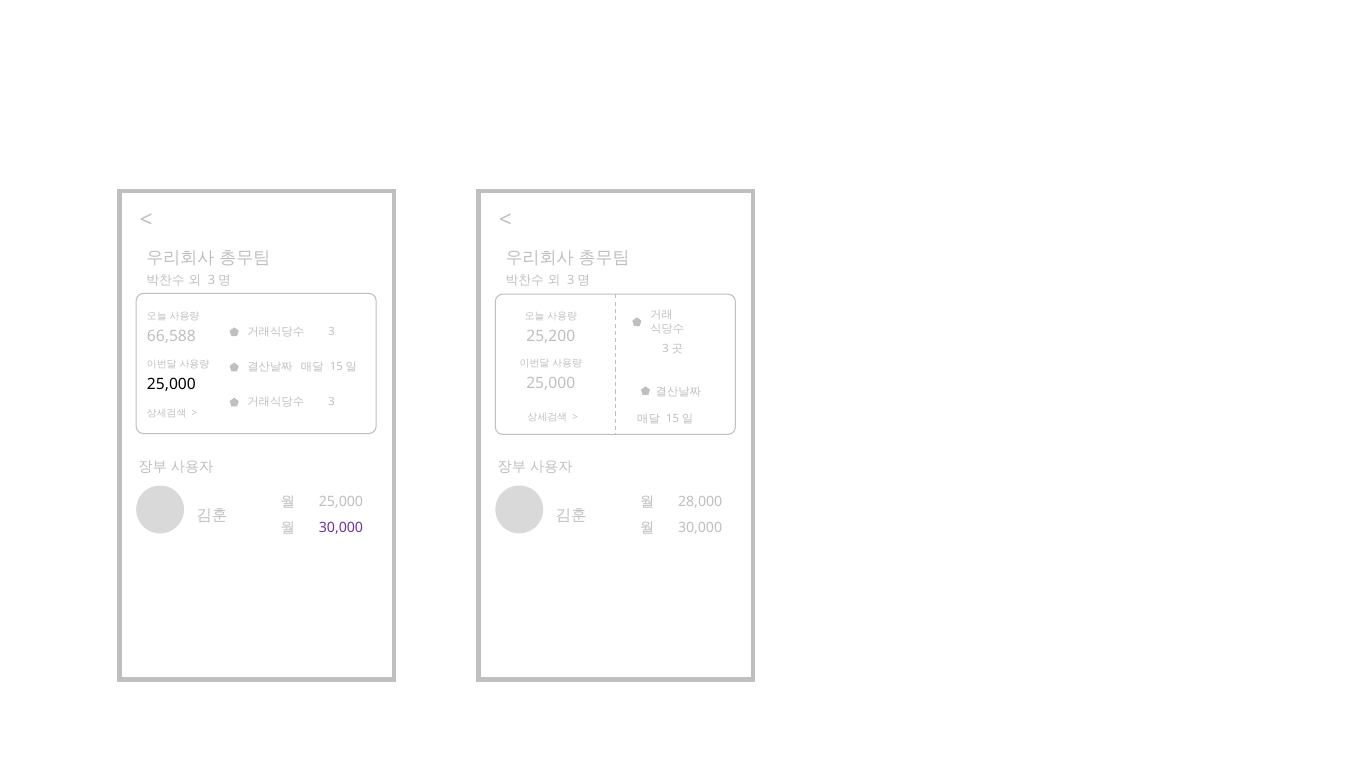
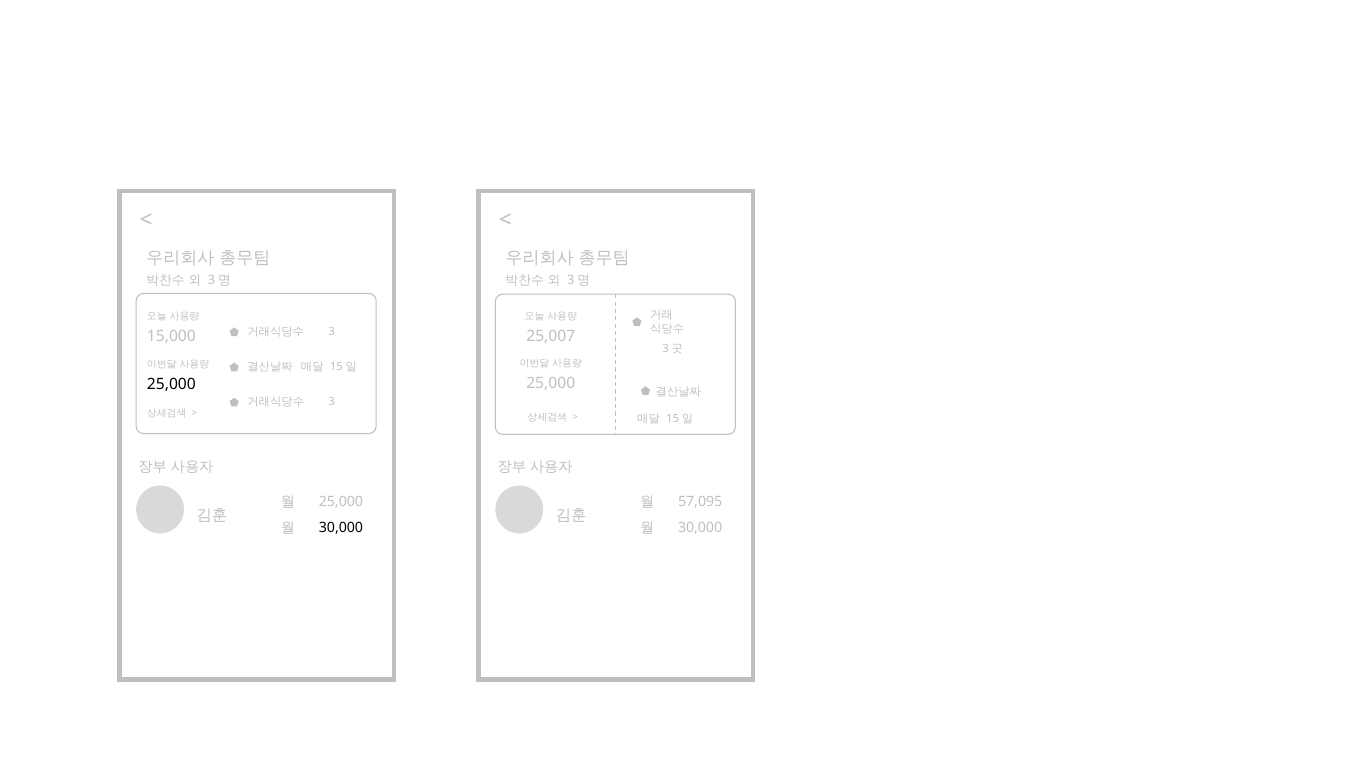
66,588: 66,588 -> 15,000
25,200: 25,200 -> 25,007
28,000: 28,000 -> 57,095
30,000 at (341, 527) colour: purple -> black
